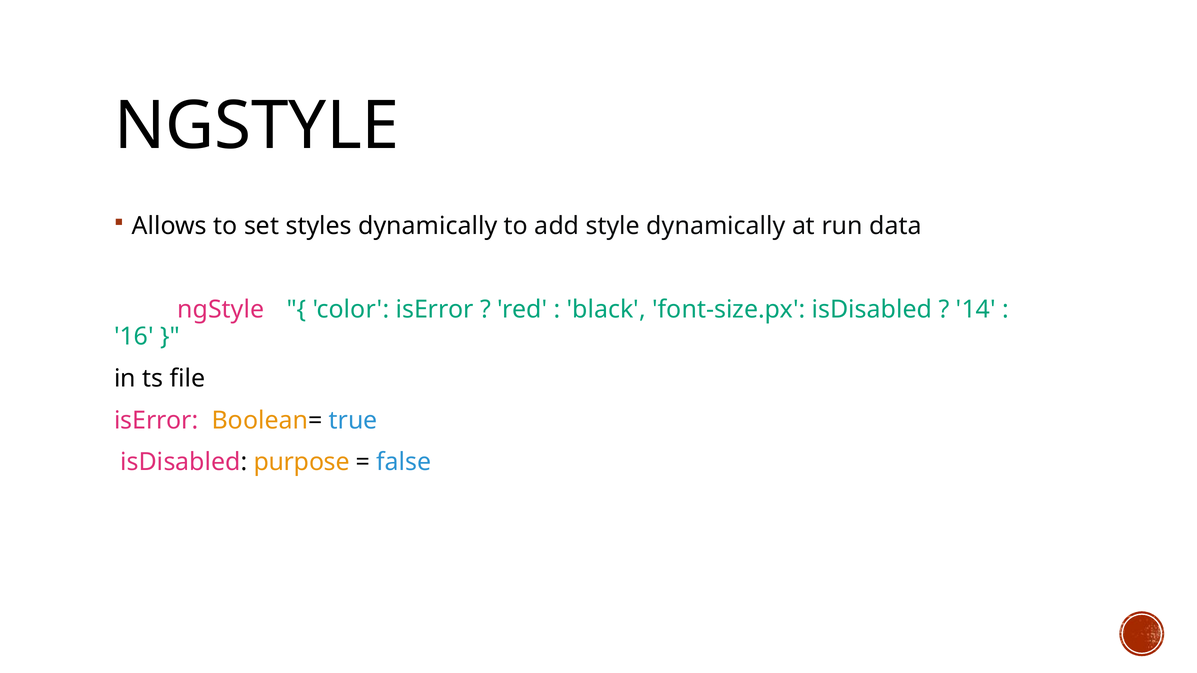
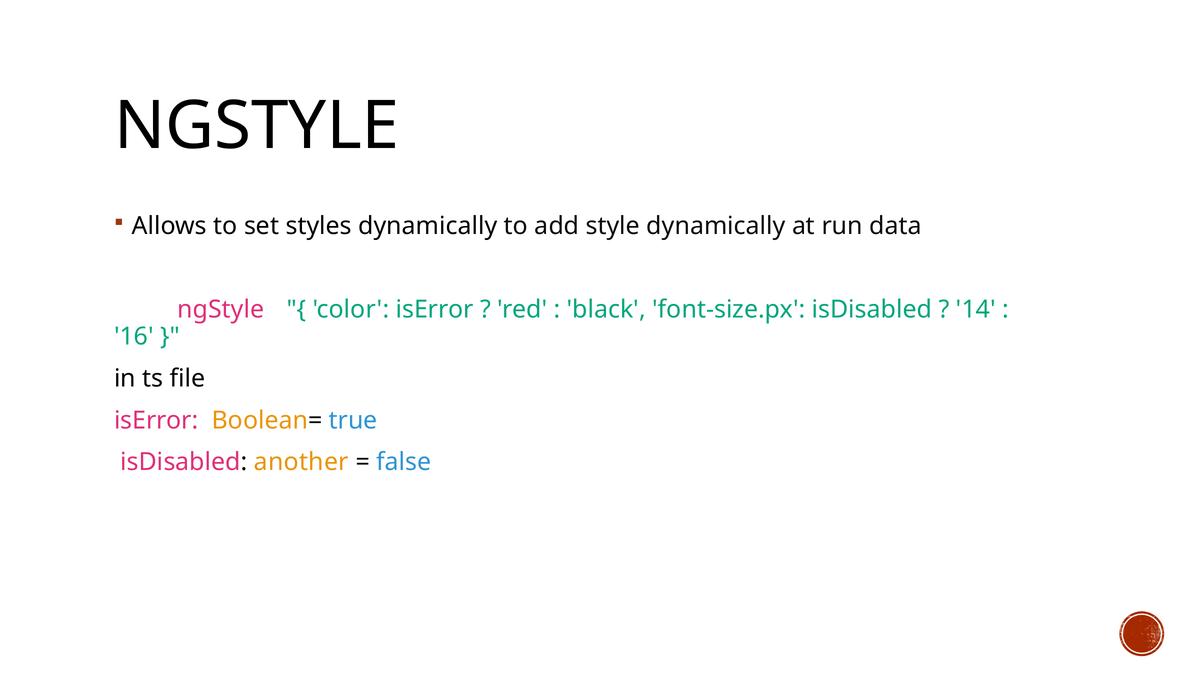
isDisabled purpose: purpose -> another
